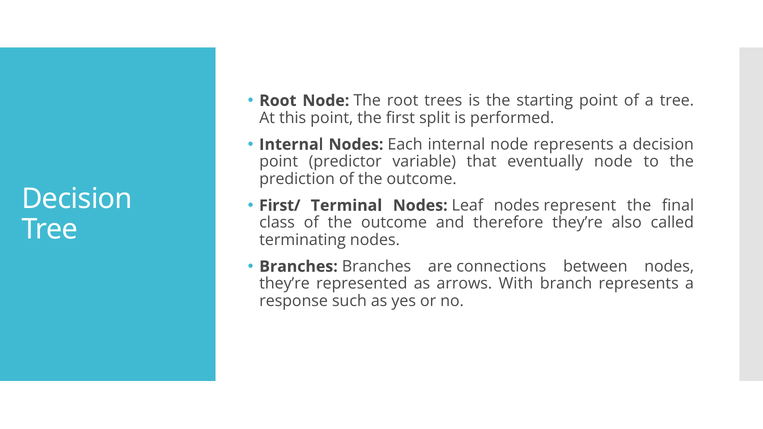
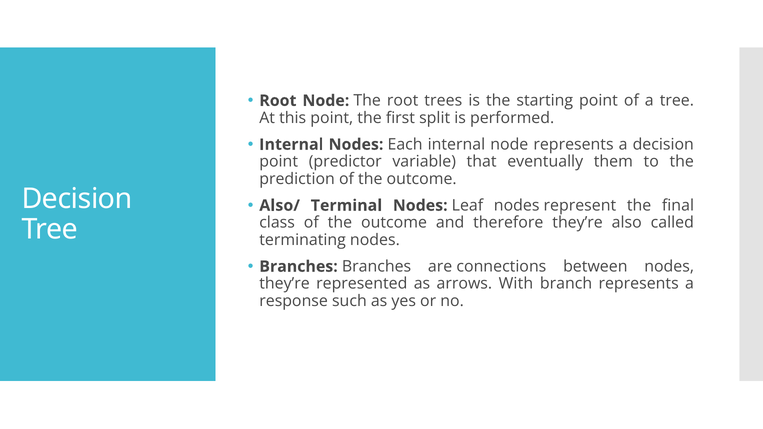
eventually node: node -> them
First/: First/ -> Also/
